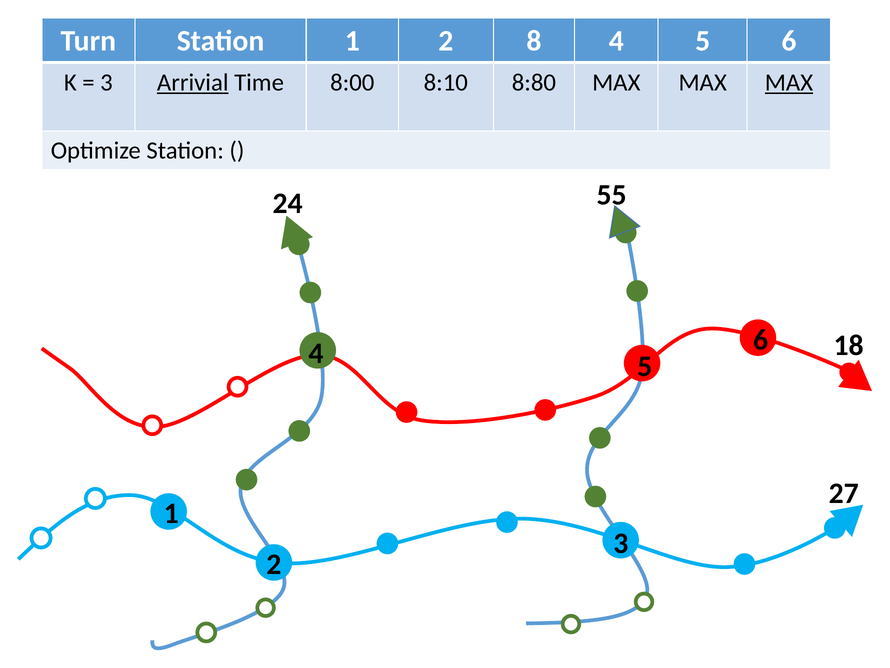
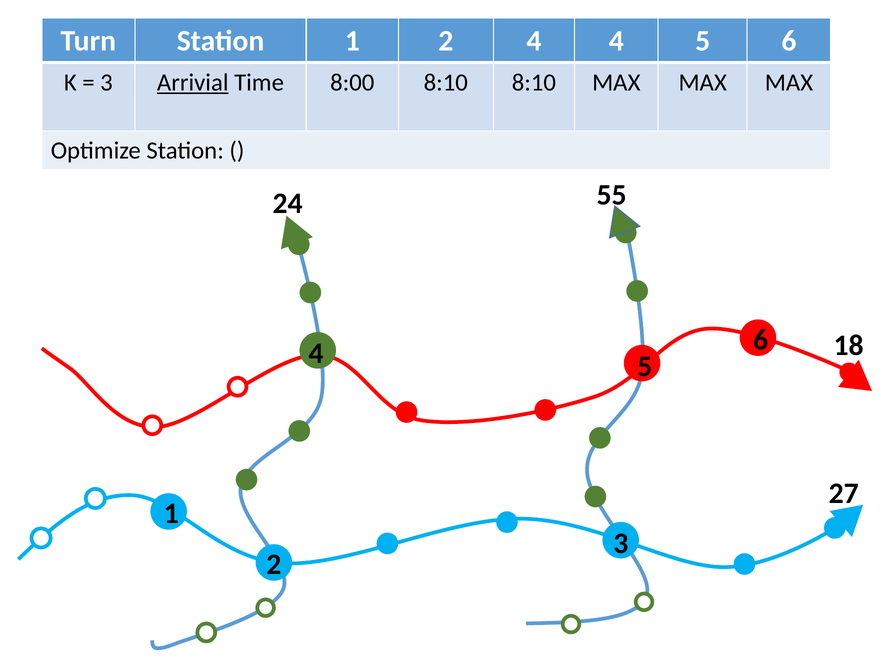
2 8: 8 -> 4
8:10 8:80: 8:80 -> 8:10
MAX at (789, 82) underline: present -> none
